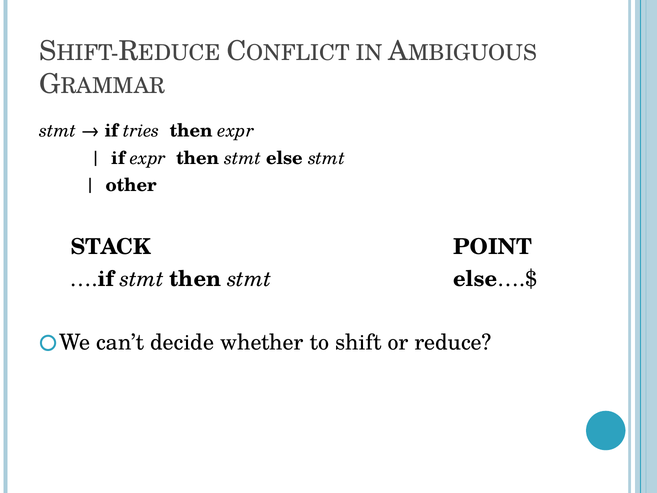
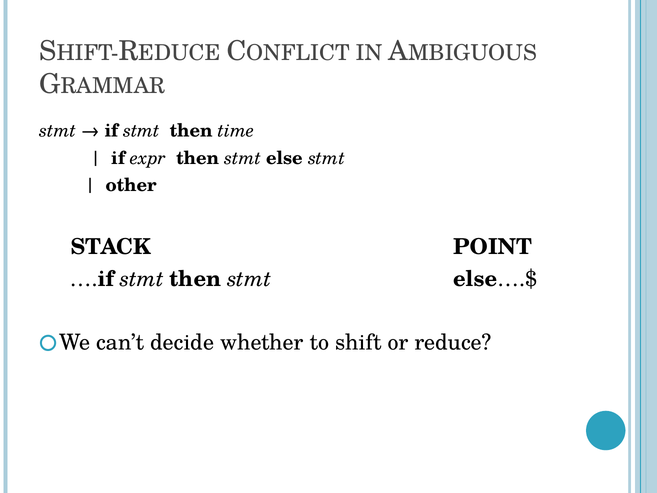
if tries: tries -> stmt
then expr: expr -> time
